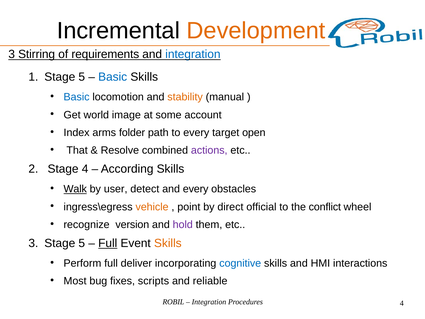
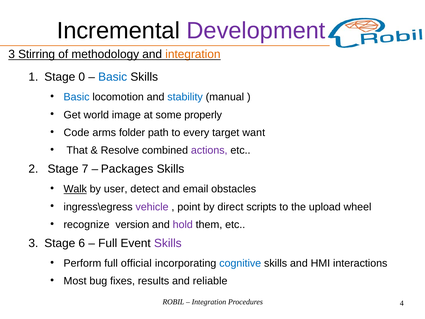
Development colour: orange -> purple
requirements: requirements -> methodology
integration at (193, 54) colour: blue -> orange
1 Stage 5: 5 -> 0
stability colour: orange -> blue
account: account -> properly
Index: Index -> Code
open: open -> want
Stage 4: 4 -> 7
According: According -> Packages
and every: every -> email
vehicle colour: orange -> purple
official: official -> scripts
conflict: conflict -> upload
3 Stage 5: 5 -> 6
Full at (108, 243) underline: present -> none
Skills at (168, 243) colour: orange -> purple
deliver: deliver -> official
scripts: scripts -> results
